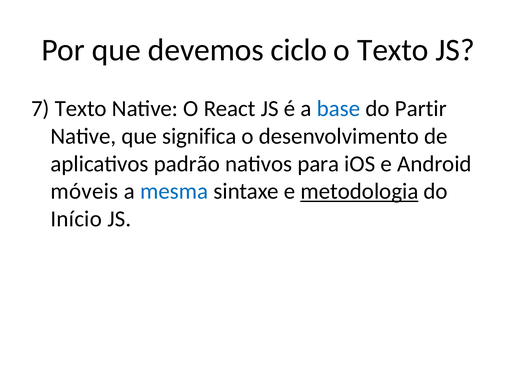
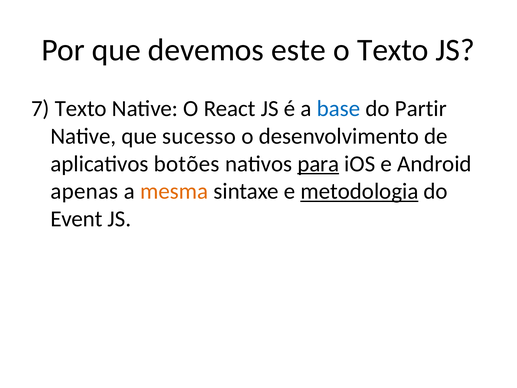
ciclo: ciclo -> este
significa: significa -> sucesso
padrão: padrão -> botões
para underline: none -> present
móveis: móveis -> apenas
mesma colour: blue -> orange
Início: Início -> Event
